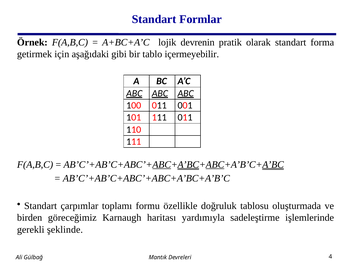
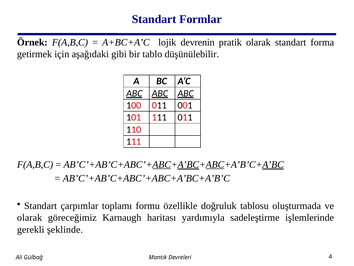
içermeyebilir: içermeyebilir -> düşünülebilir
birden at (30, 217): birden -> olarak
